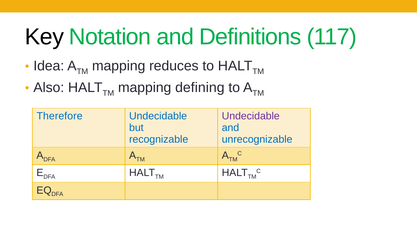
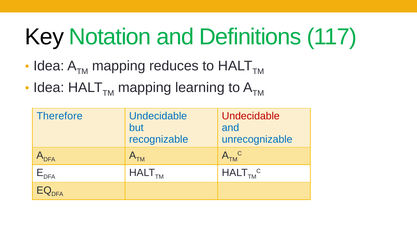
Also at (49, 88): Also -> Idea
defining: defining -> learning
Undecidable at (251, 116) colour: purple -> red
